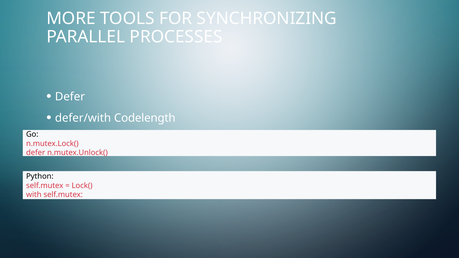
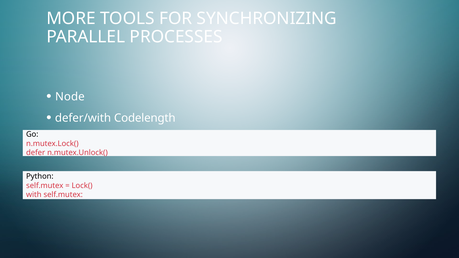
Defer at (70, 97): Defer -> Node
